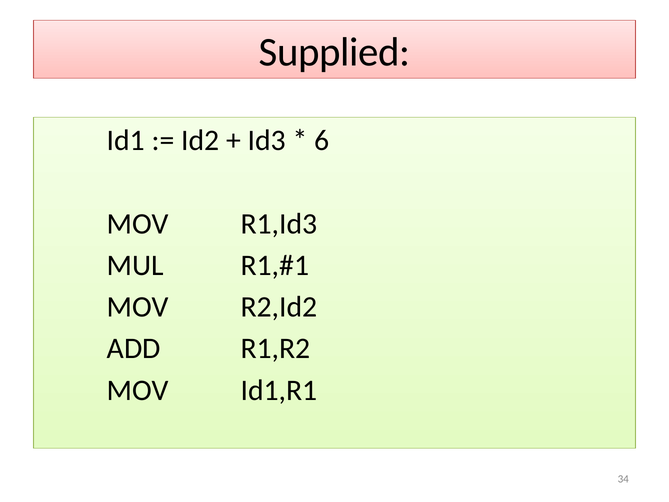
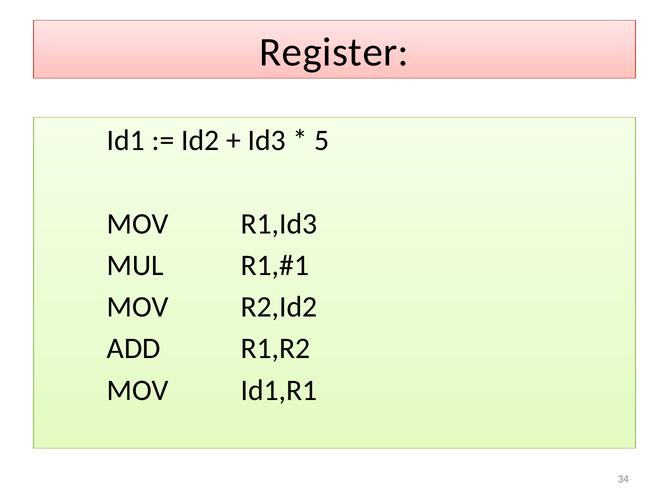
Supplied: Supplied -> Register
6: 6 -> 5
